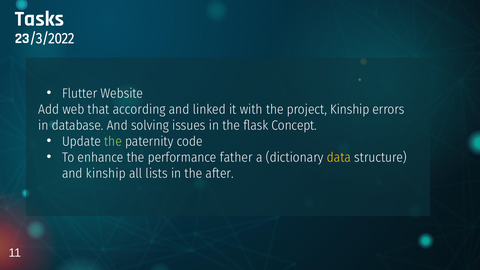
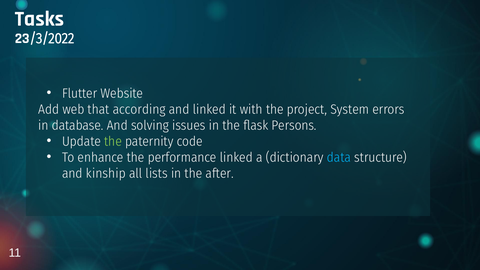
project Kinship: Kinship -> System
Concept: Concept -> Persons
performance father: father -> linked
data colour: yellow -> light blue
